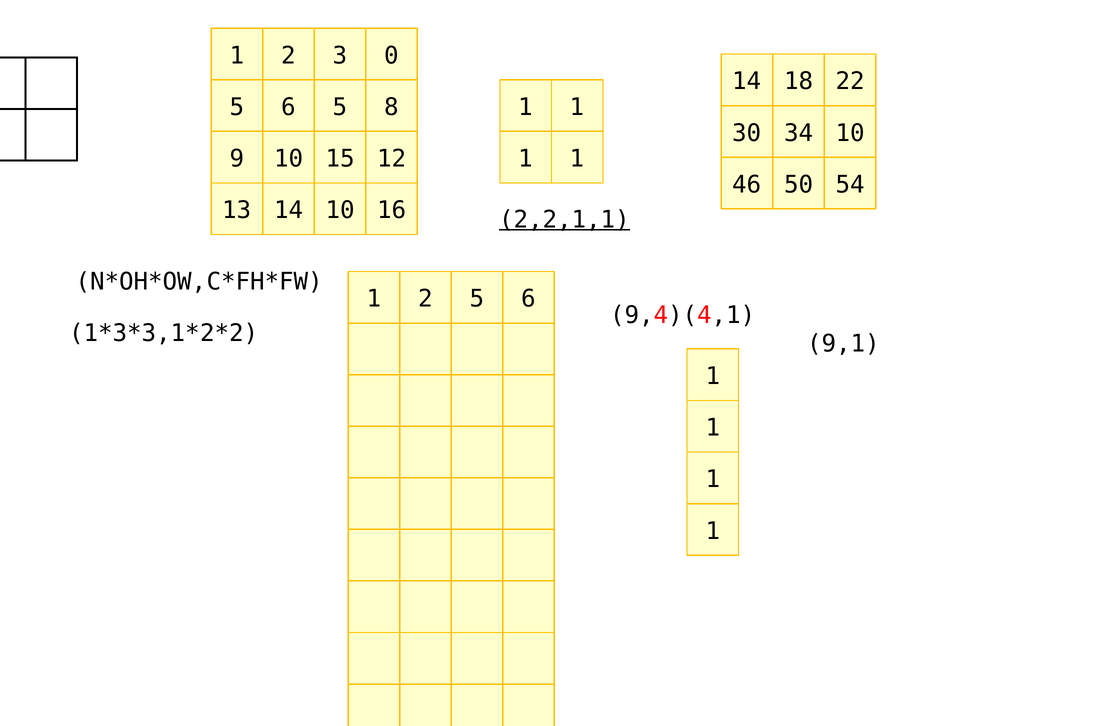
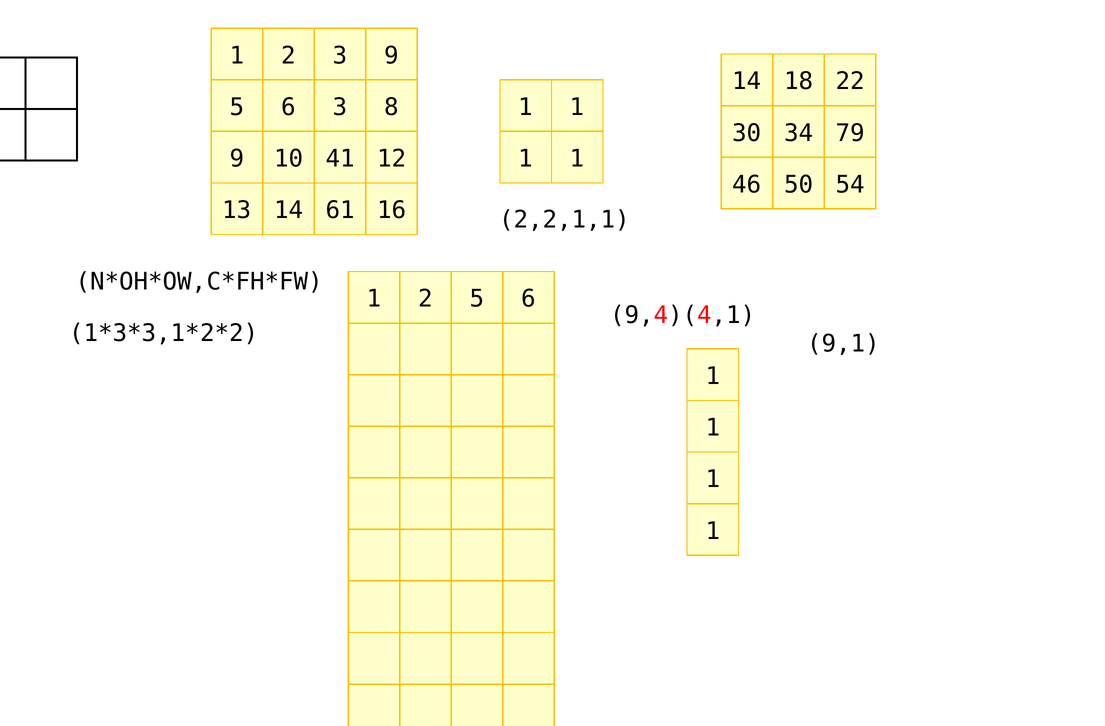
3 0: 0 -> 9
6 5: 5 -> 3
34 10: 10 -> 79
15: 15 -> 41
14 10: 10 -> 61
2,2,1,1 underline: present -> none
